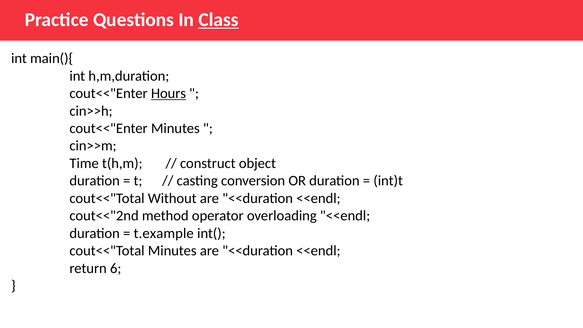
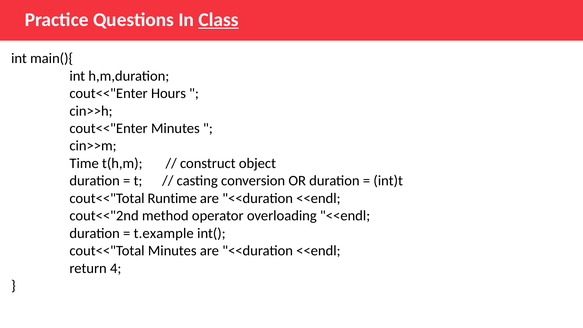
Hours underline: present -> none
Without: Without -> Runtime
6: 6 -> 4
